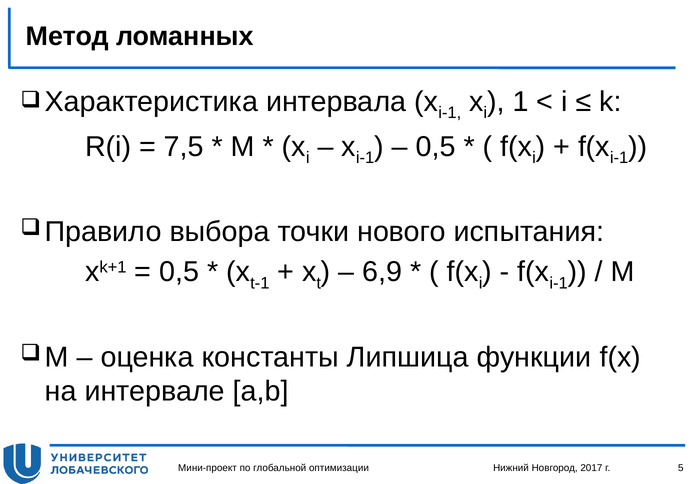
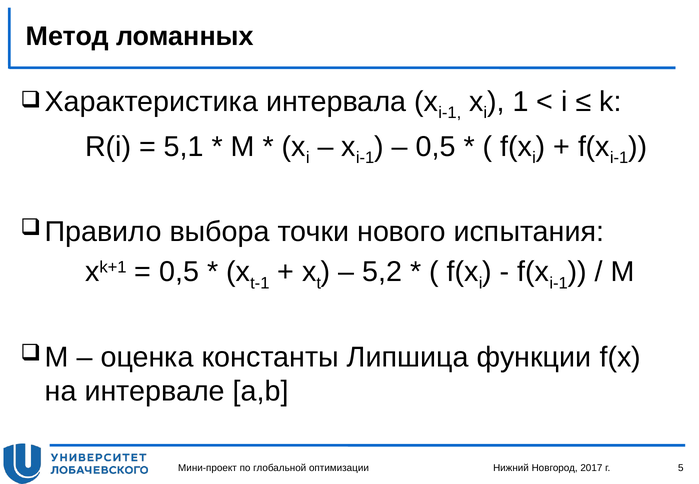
7,5: 7,5 -> 5,1
6,9: 6,9 -> 5,2
